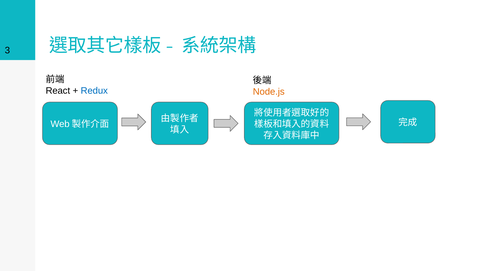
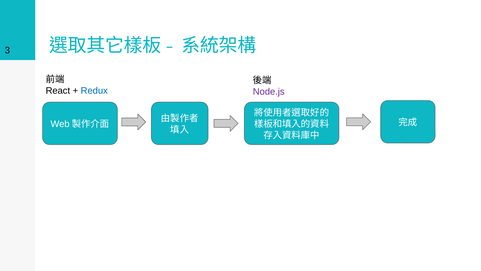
Node.js colour: orange -> purple
